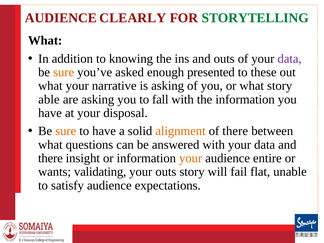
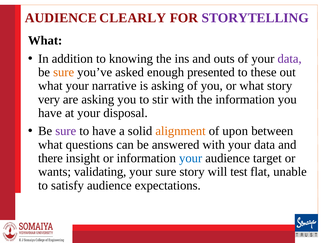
STORYTELLING colour: green -> purple
able: able -> very
fall: fall -> stir
sure at (66, 131) colour: orange -> purple
of there: there -> upon
your at (191, 158) colour: orange -> blue
entire: entire -> target
your outs: outs -> sure
fail: fail -> test
